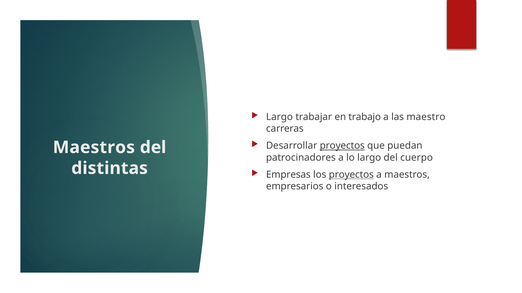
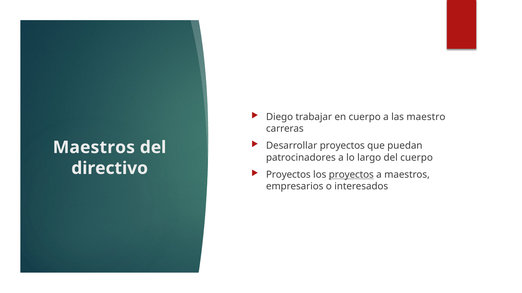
Largo at (279, 117): Largo -> Diego
en trabajo: trabajo -> cuerpo
proyectos at (342, 146) underline: present -> none
distintas: distintas -> directivo
Empresas at (288, 175): Empresas -> Proyectos
